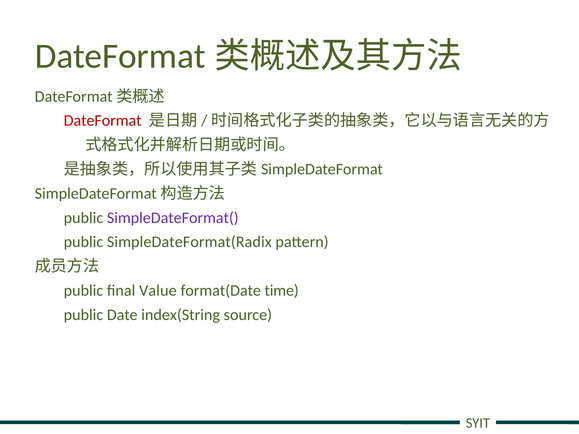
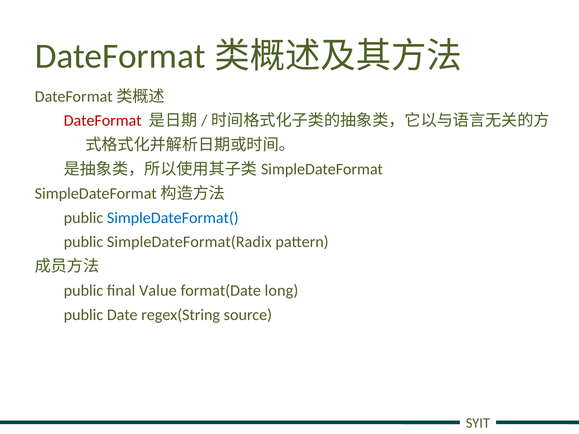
SimpleDateFormat( colour: purple -> blue
time: time -> long
index(String: index(String -> regex(String
